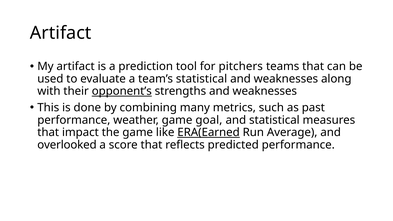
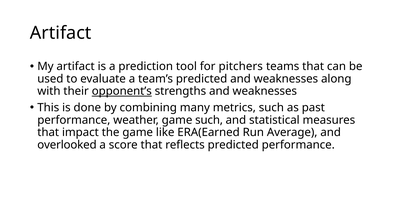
team’s statistical: statistical -> predicted
game goal: goal -> such
ERA(Earned underline: present -> none
